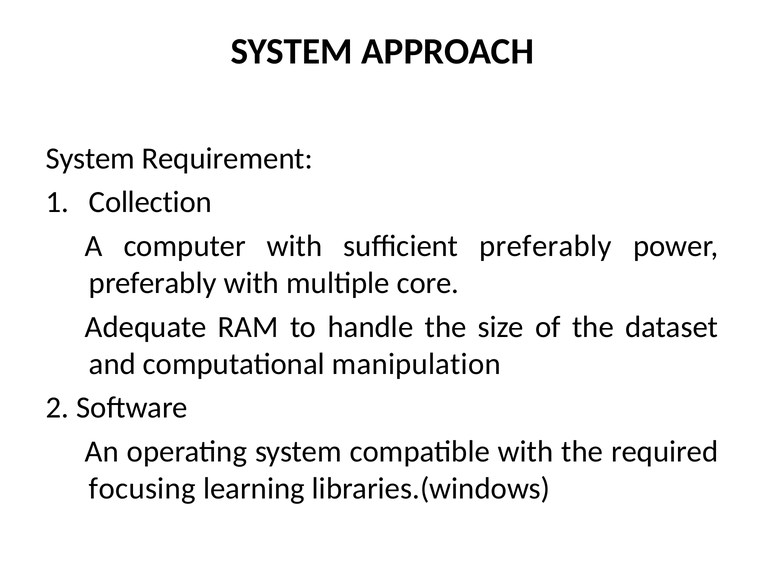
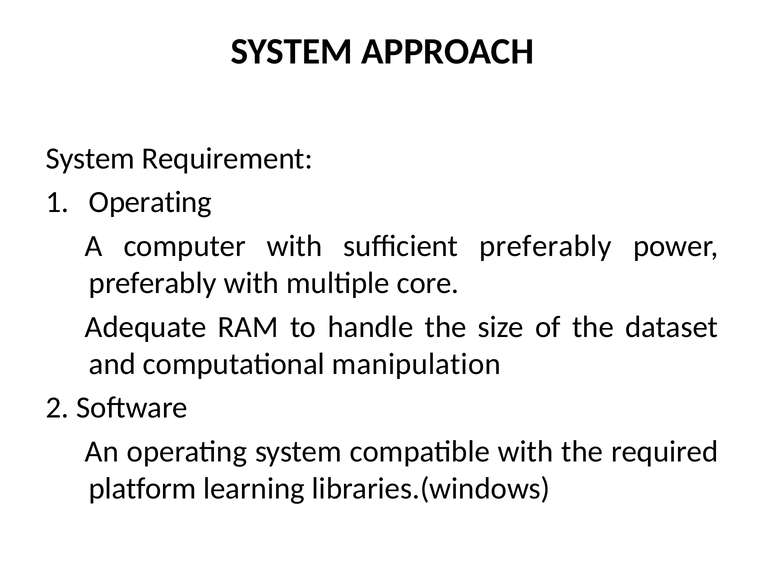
Collection at (150, 202): Collection -> Operating
focusing: focusing -> platform
